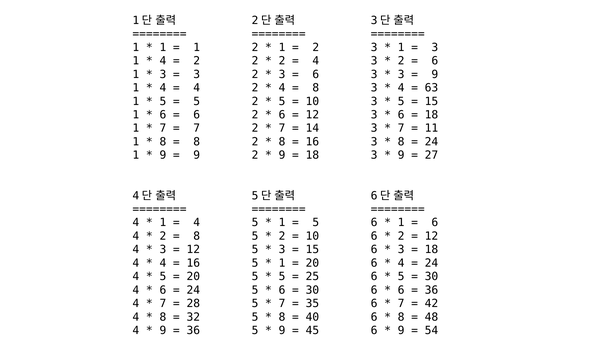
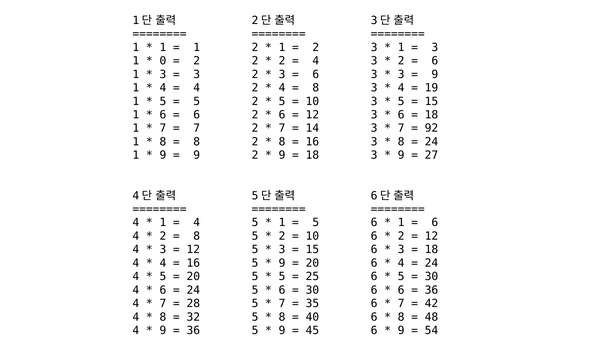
4 at (163, 61): 4 -> 0
63: 63 -> 19
11: 11 -> 92
1 at (282, 263): 1 -> 9
